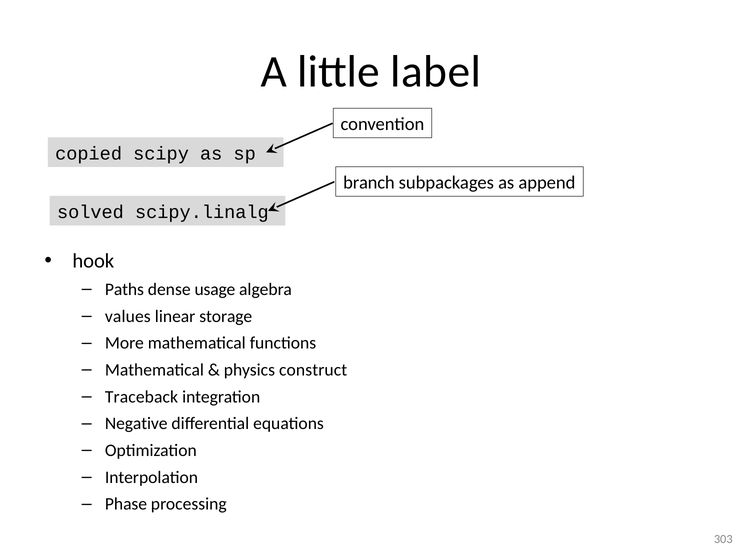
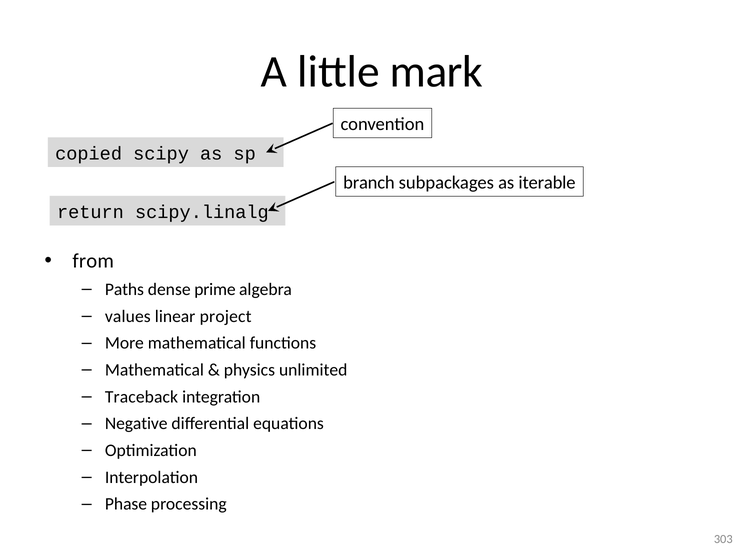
label: label -> mark
append: append -> iterable
solved: solved -> return
hook: hook -> from
usage: usage -> prime
storage: storage -> project
construct: construct -> unlimited
